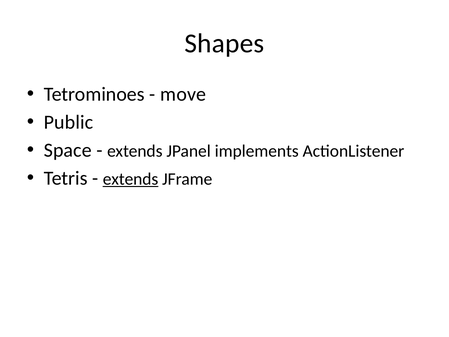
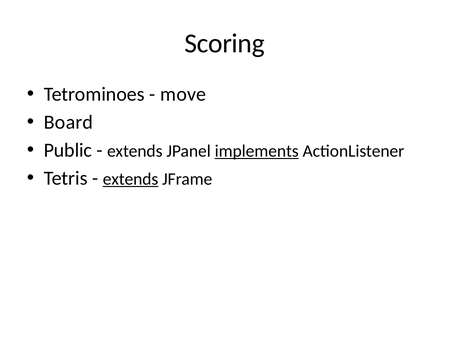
Shapes: Shapes -> Scoring
Public: Public -> Board
Space: Space -> Public
implements underline: none -> present
